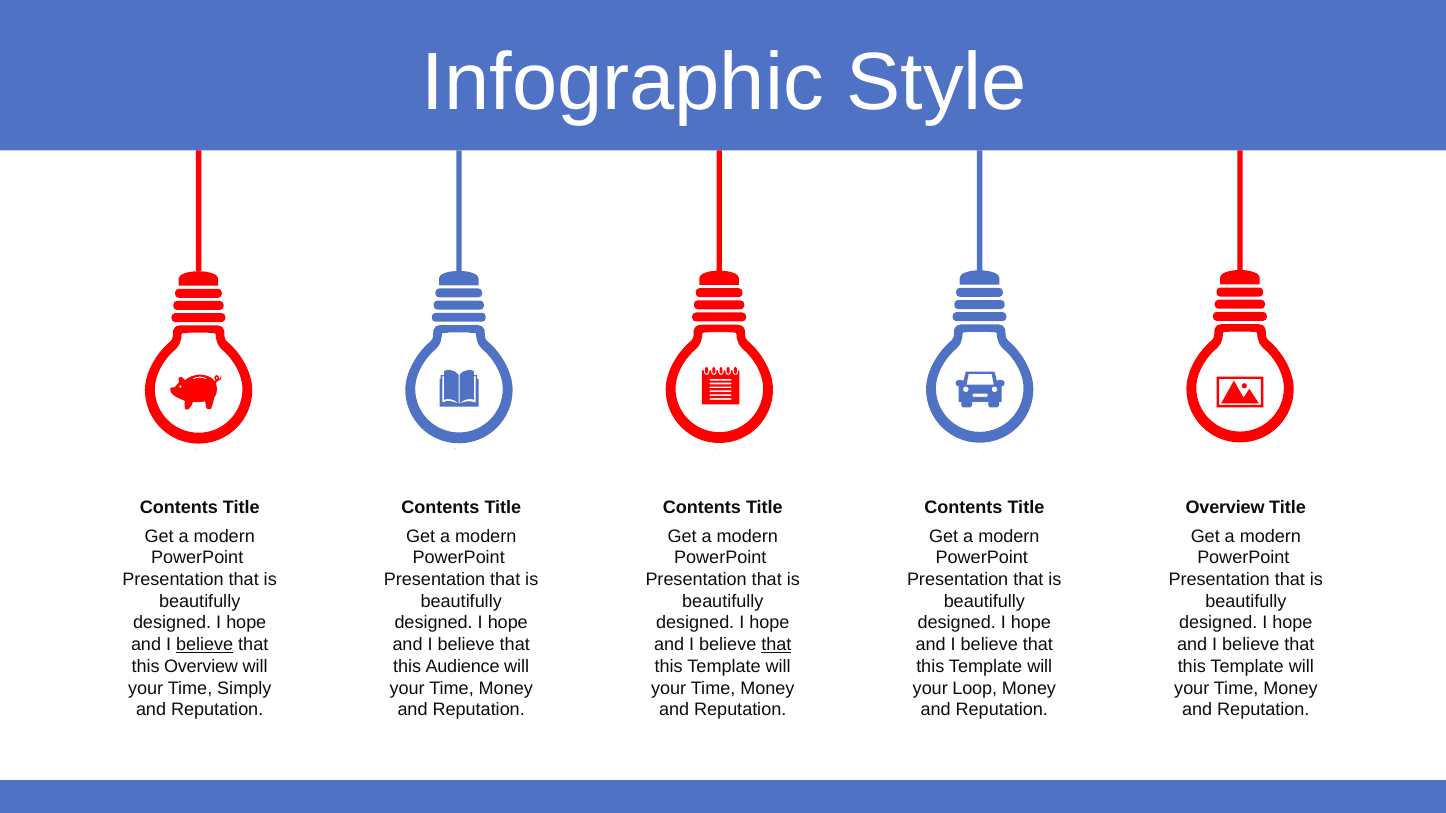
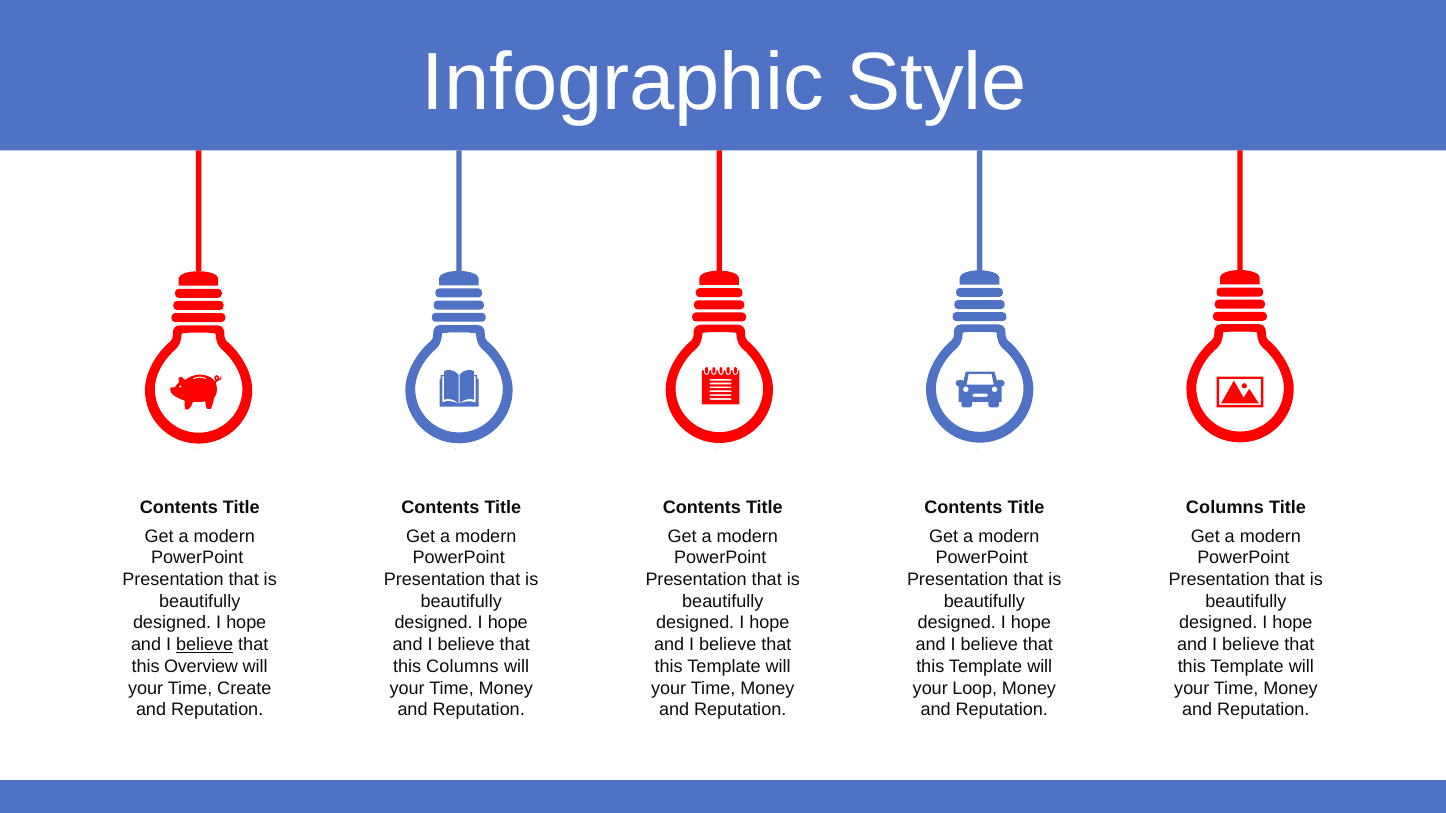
Overview at (1225, 507): Overview -> Columns
that at (776, 645) underline: present -> none
this Audience: Audience -> Columns
Simply: Simply -> Create
